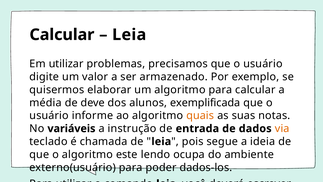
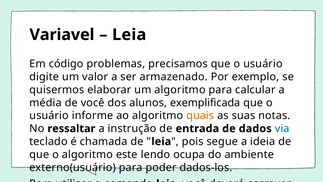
Calcular at (62, 35): Calcular -> Variavel
Em utilizar: utilizar -> código
de deve: deve -> você
variáveis: variáveis -> ressaltar
via colour: orange -> blue
